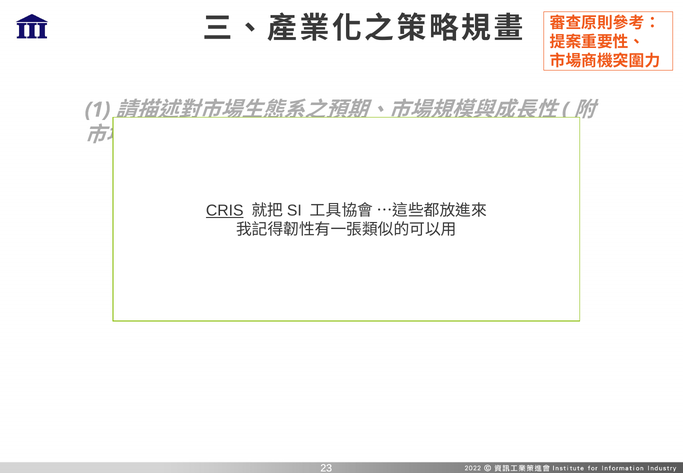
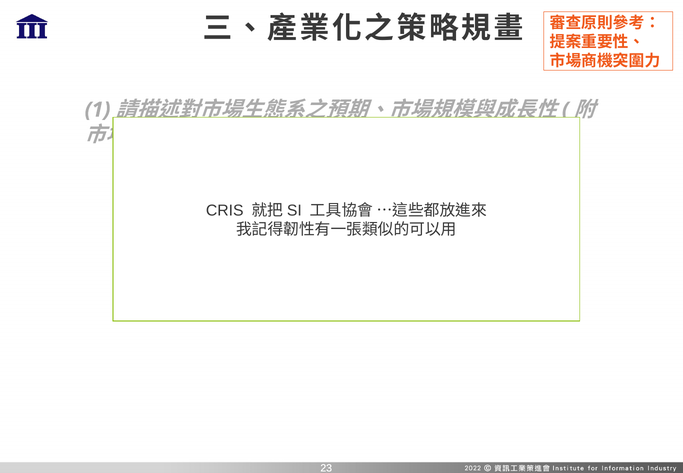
CRIS underline: present -> none
